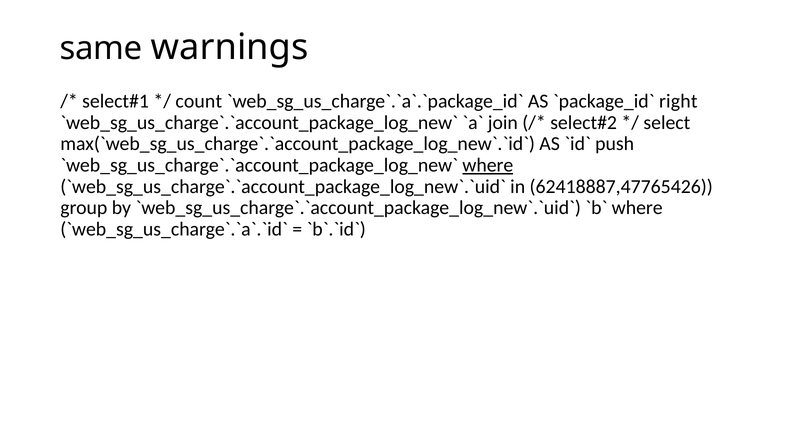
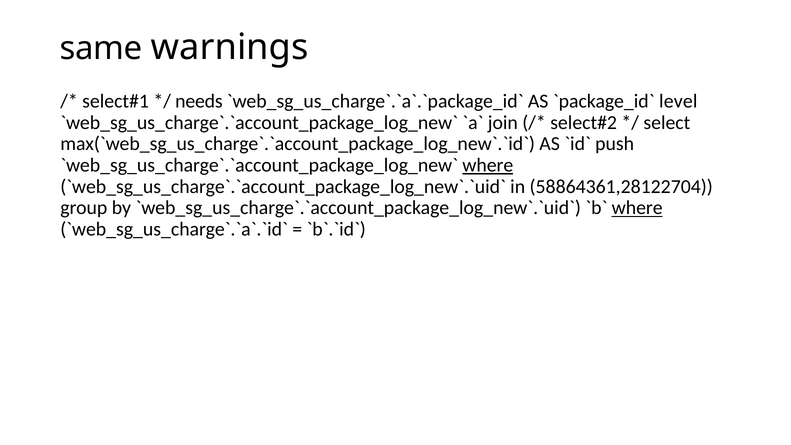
count: count -> needs
right: right -> level
62418887,47765426: 62418887,47765426 -> 58864361,28122704
where at (637, 208) underline: none -> present
